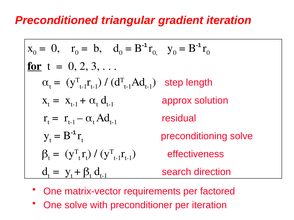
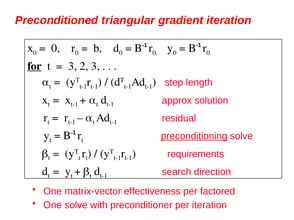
0 at (73, 66): 0 -> 3
preconditioning underline: none -> present
effectiveness: effectiveness -> requirements
requirements: requirements -> effectiveness
